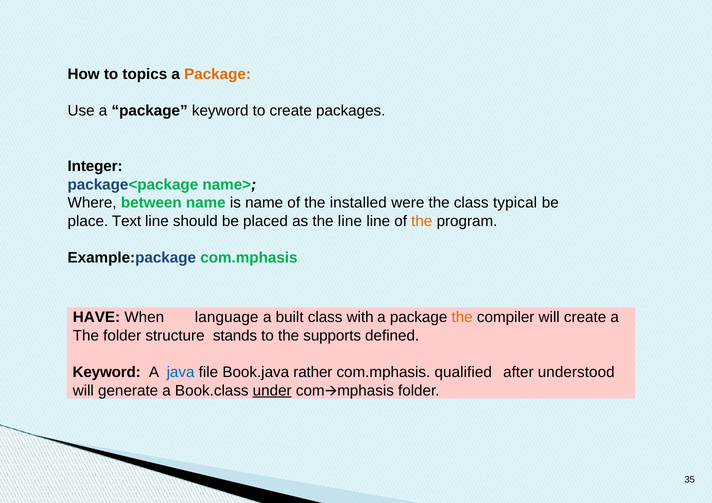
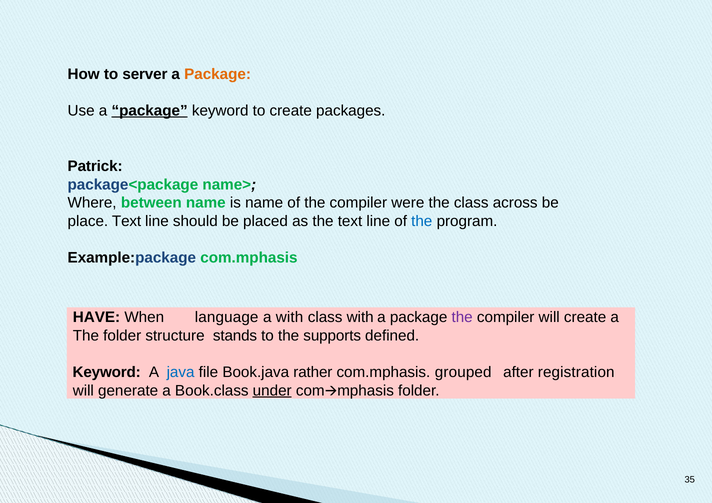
topics: topics -> server
package at (150, 111) underline: none -> present
Integer: Integer -> Patrick
of the installed: installed -> compiler
typical: typical -> across
the line: line -> text
the at (422, 221) colour: orange -> blue
built: built -> with
the at (462, 318) colour: orange -> purple
qualified: qualified -> grouped
understood: understood -> registration
